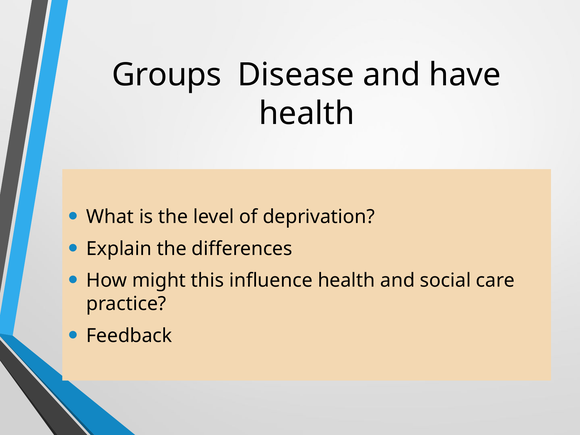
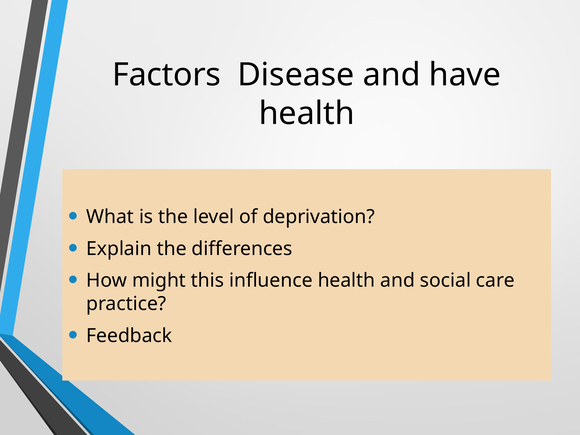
Groups: Groups -> Factors
